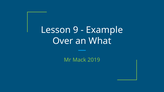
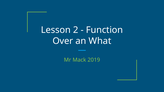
9: 9 -> 2
Example: Example -> Function
